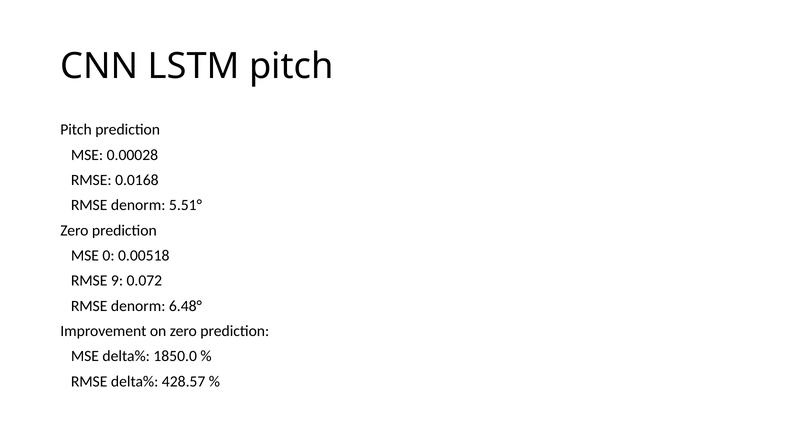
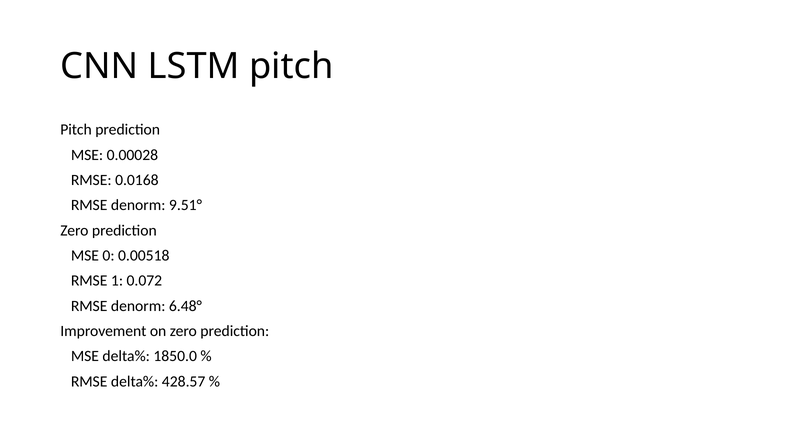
5.51°: 5.51° -> 9.51°
9: 9 -> 1
